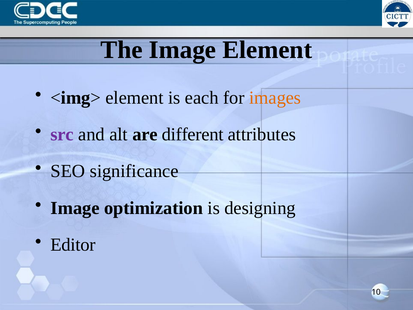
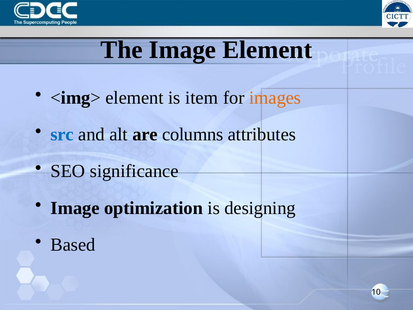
each: each -> item
src colour: purple -> blue
different: different -> columns
Editor: Editor -> Based
